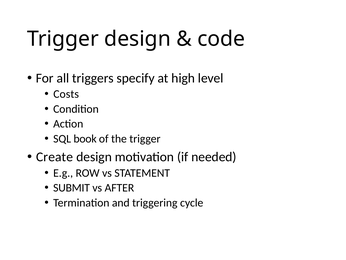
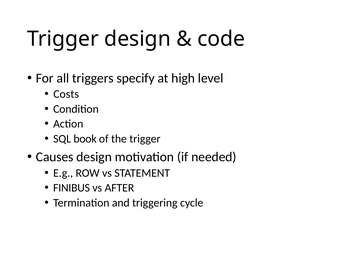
Create: Create -> Causes
SUBMIT: SUBMIT -> FINIBUS
